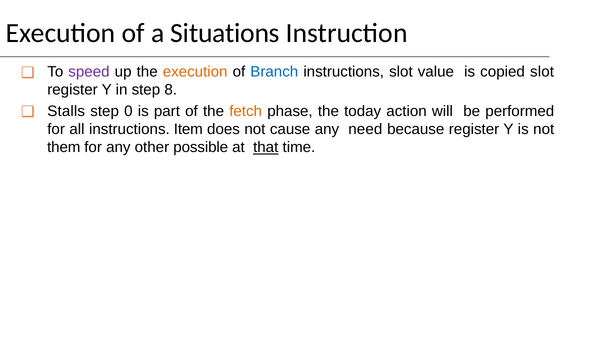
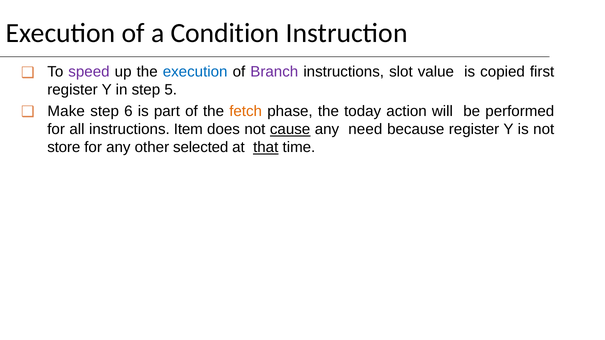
Situations: Situations -> Condition
execution at (195, 72) colour: orange -> blue
Branch colour: blue -> purple
copied slot: slot -> first
8: 8 -> 5
Stalls: Stalls -> Make
0: 0 -> 6
cause underline: none -> present
them: them -> store
possible: possible -> selected
